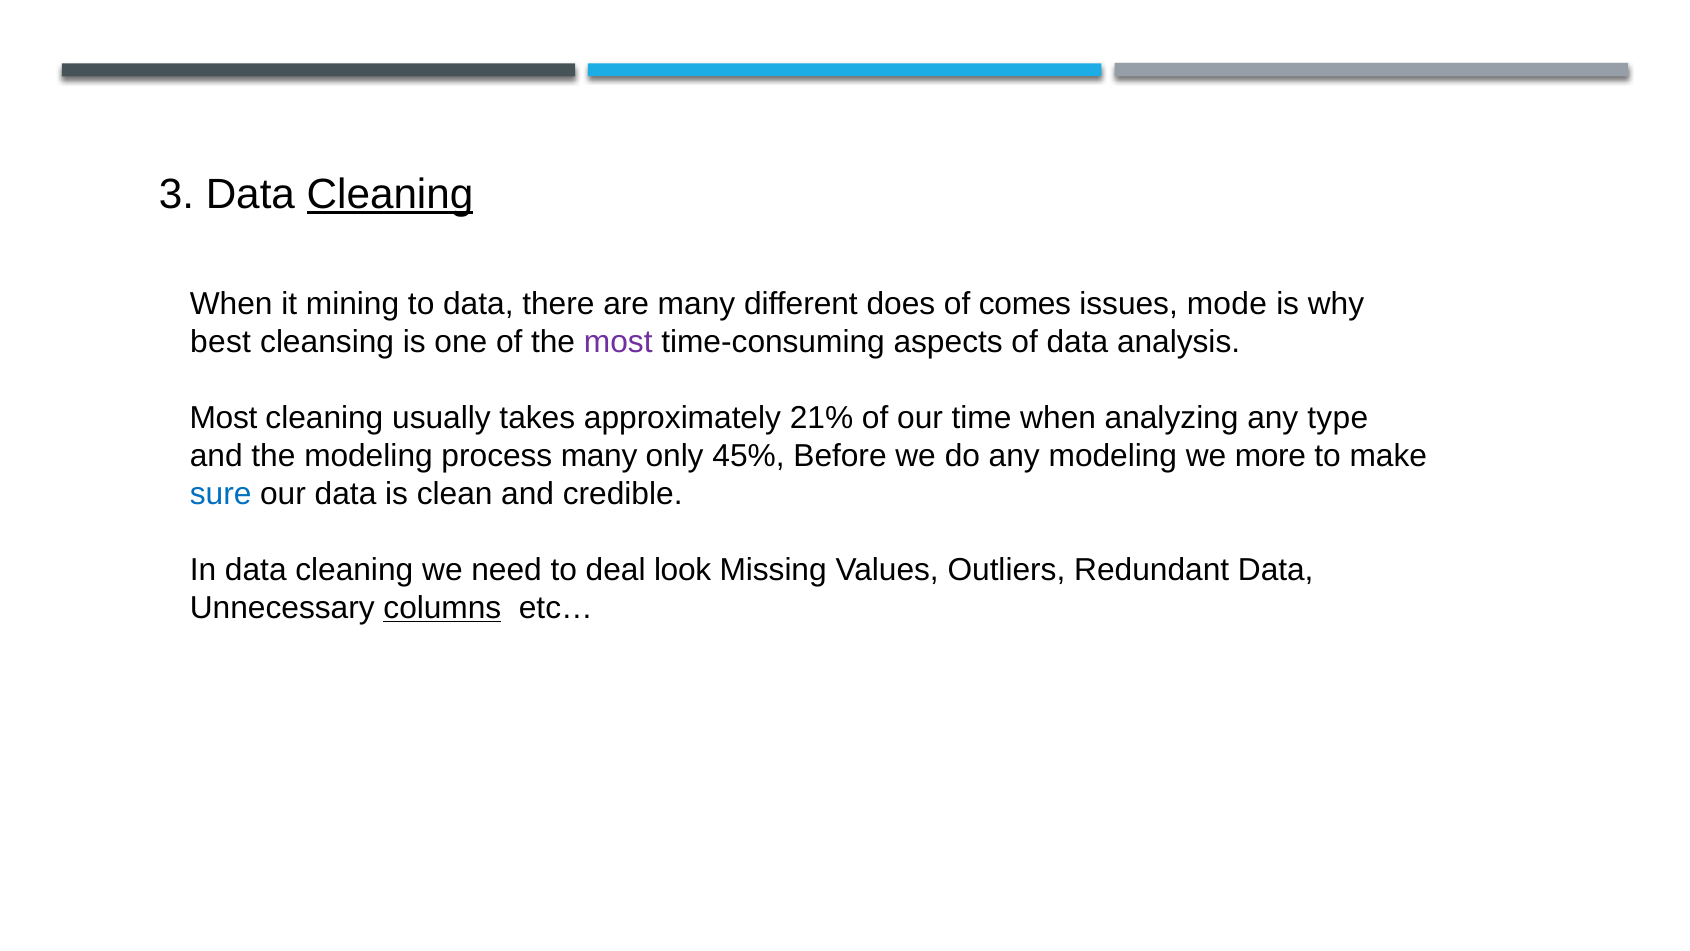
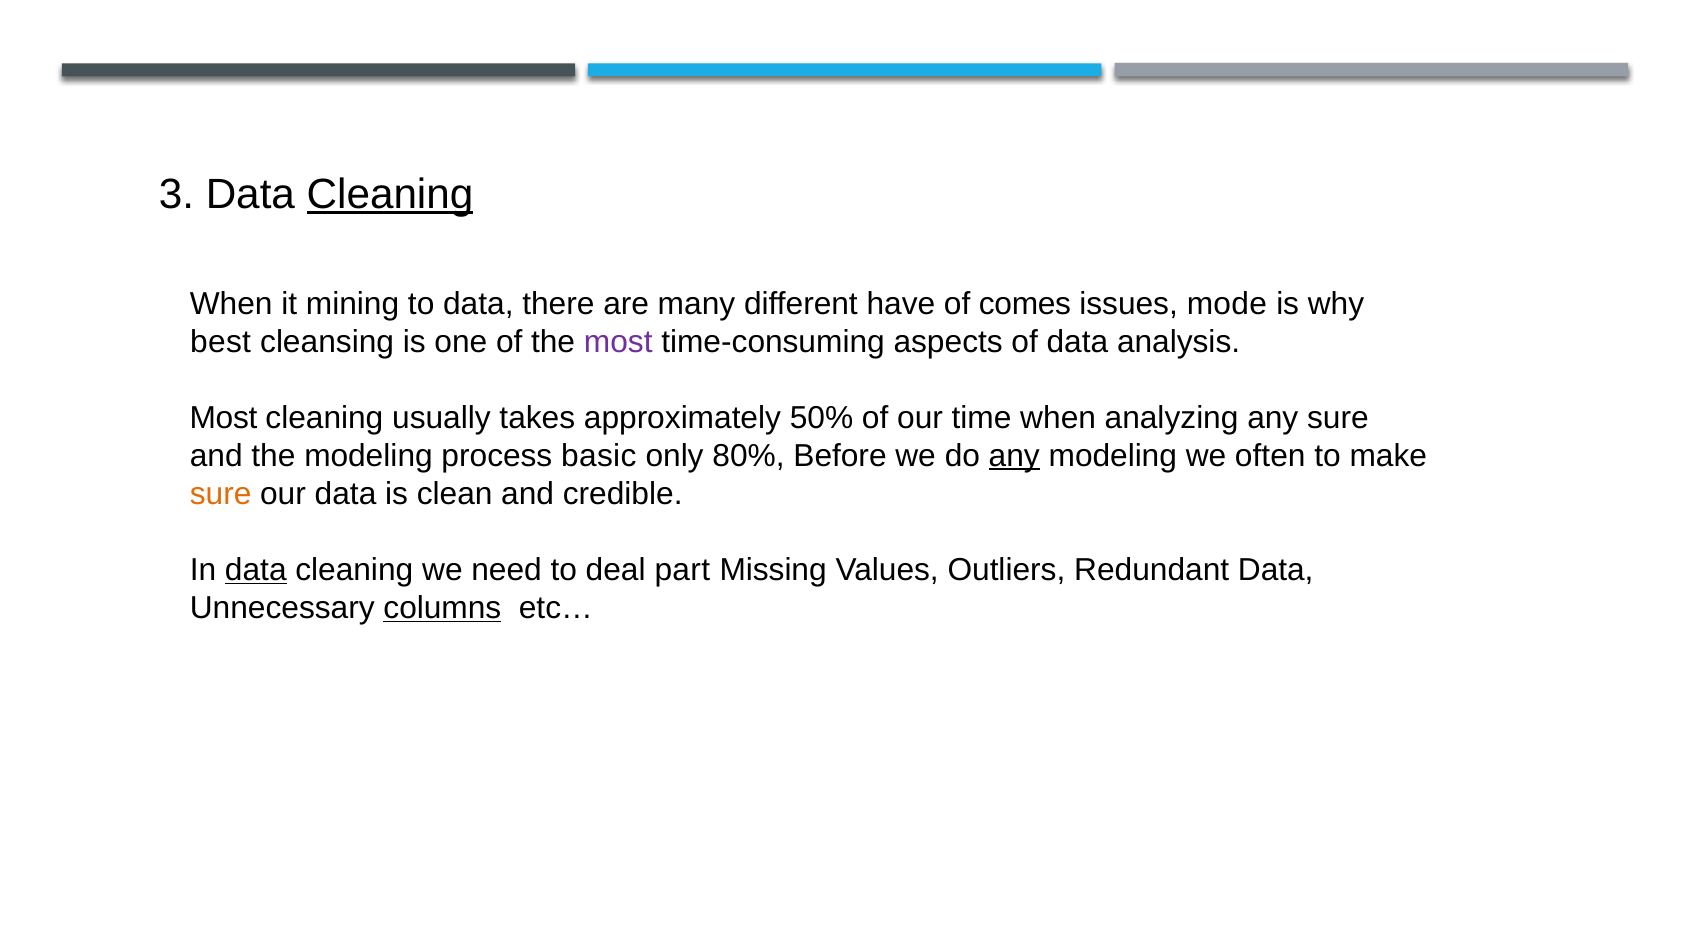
does: does -> have
21%: 21% -> 50%
any type: type -> sure
process many: many -> basic
45%: 45% -> 80%
any at (1014, 456) underline: none -> present
more: more -> often
sure at (221, 494) colour: blue -> orange
data at (256, 570) underline: none -> present
look: look -> part
